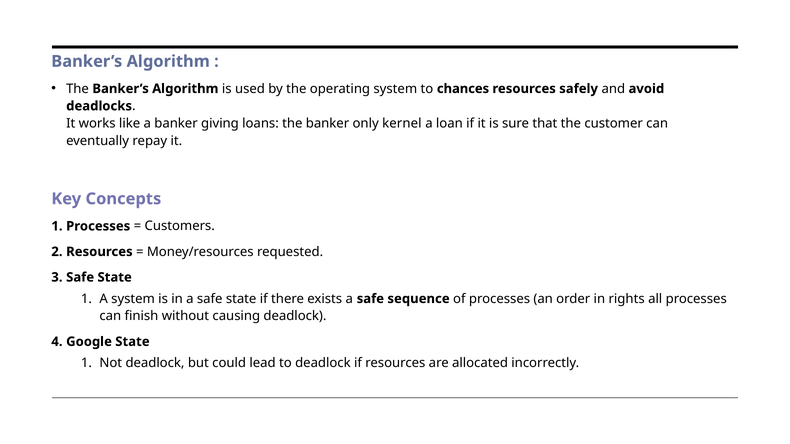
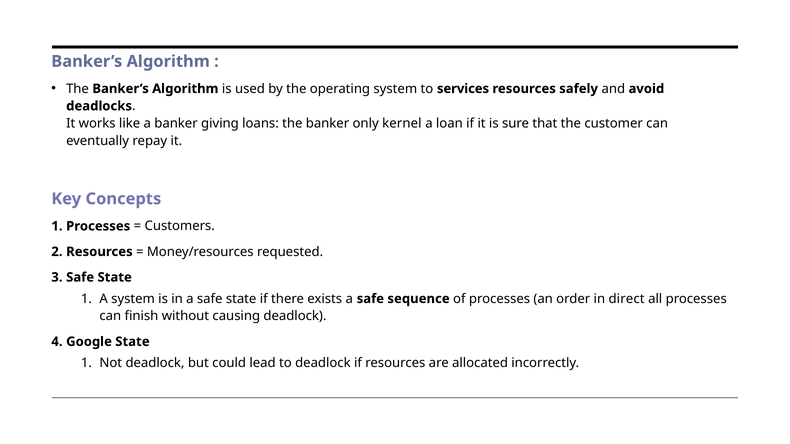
chances: chances -> services
rights: rights -> direct
